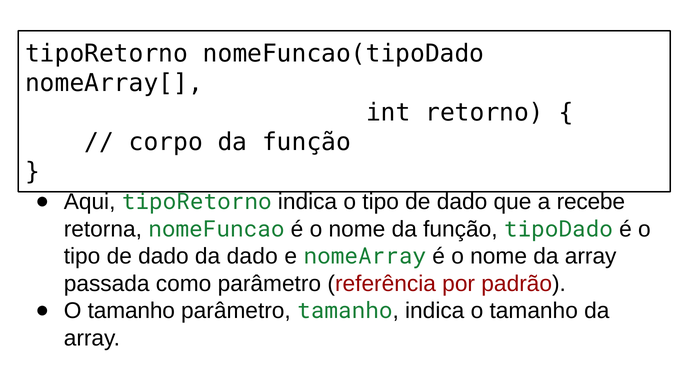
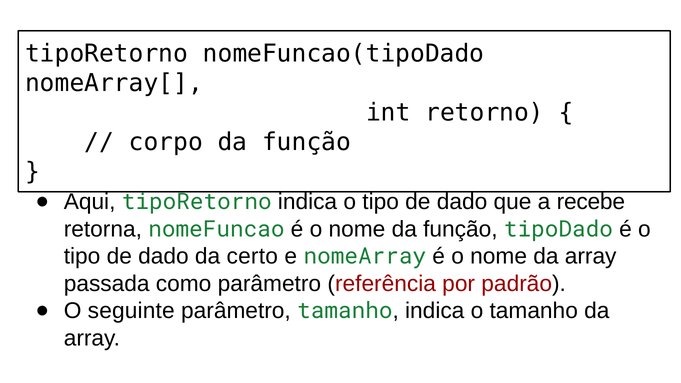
da dado: dado -> certo
tamanho at (131, 311): tamanho -> seguinte
